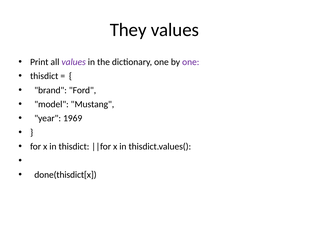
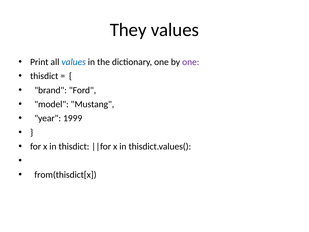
values at (74, 62) colour: purple -> blue
1969: 1969 -> 1999
done(thisdict[x: done(thisdict[x -> from(thisdict[x
